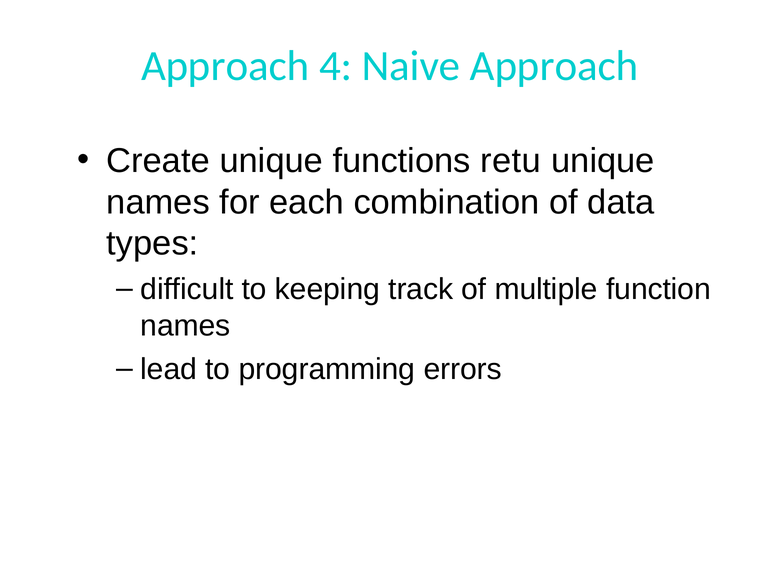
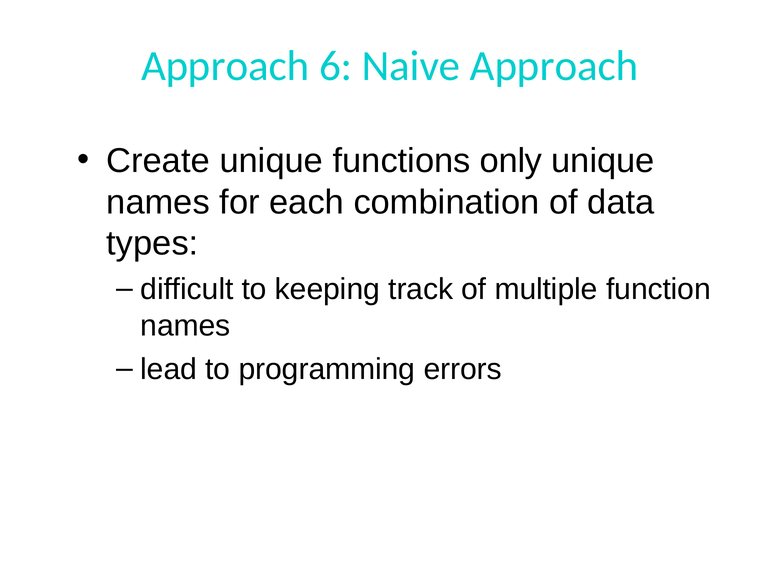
4: 4 -> 6
retu: retu -> only
